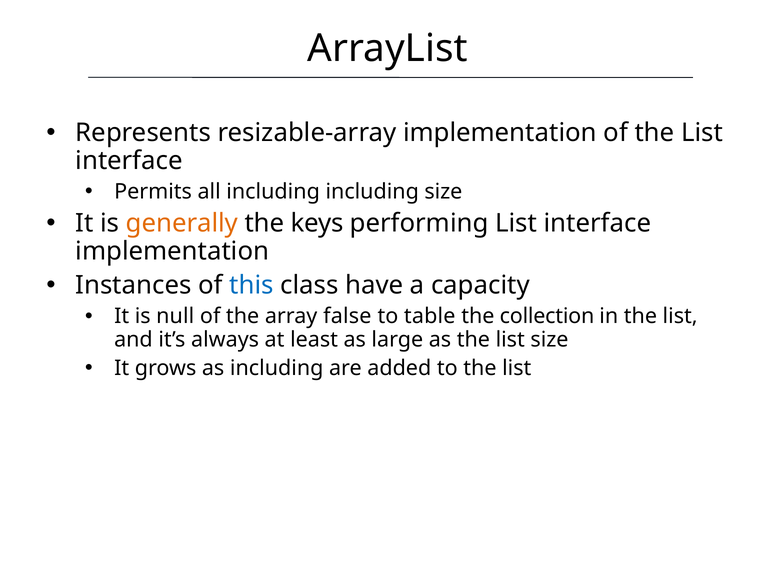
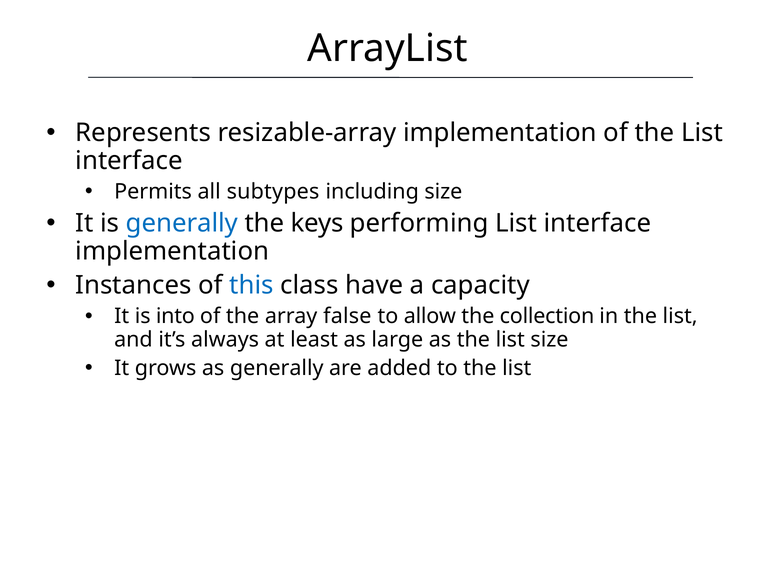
all including: including -> subtypes
generally at (182, 224) colour: orange -> blue
null: null -> into
table: table -> allow
as including: including -> generally
